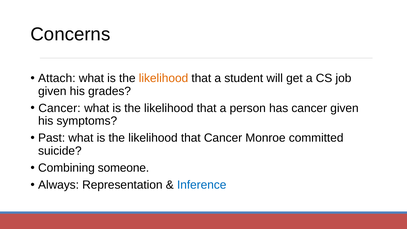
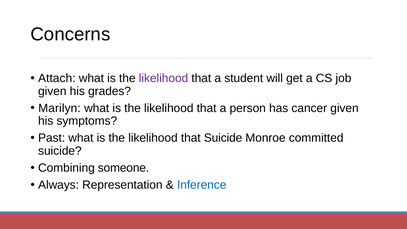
likelihood at (164, 78) colour: orange -> purple
Cancer at (59, 108): Cancer -> Marilyn
that Cancer: Cancer -> Suicide
